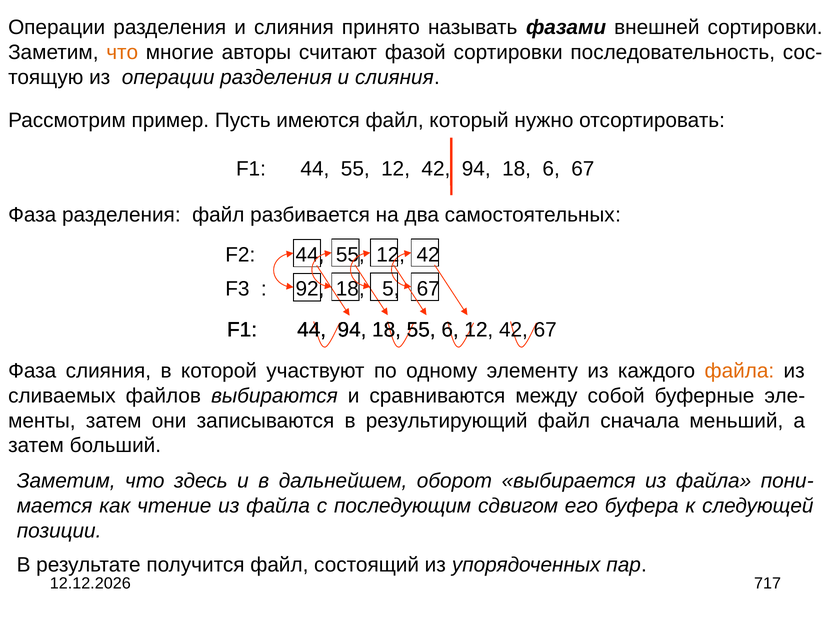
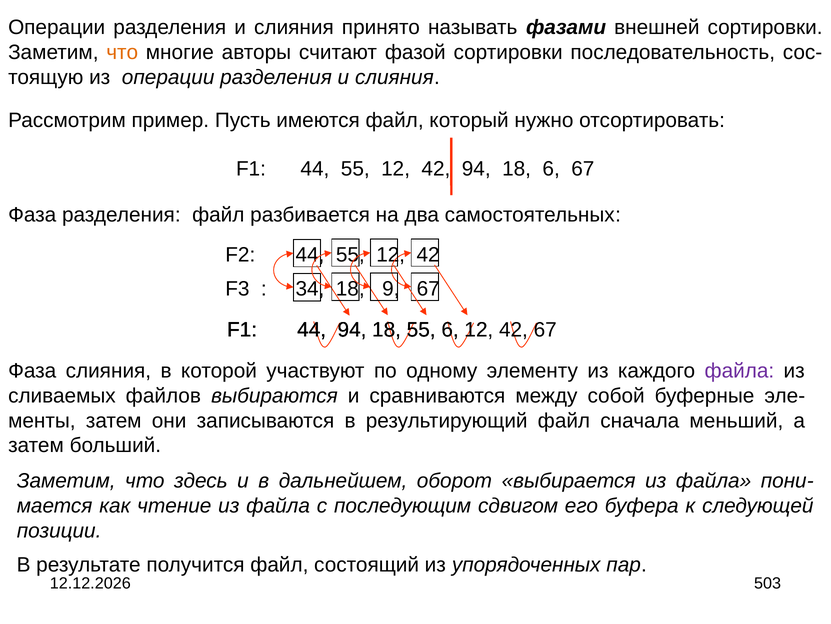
92: 92 -> 34
5: 5 -> 9
файла at (739, 370) colour: orange -> purple
717: 717 -> 503
